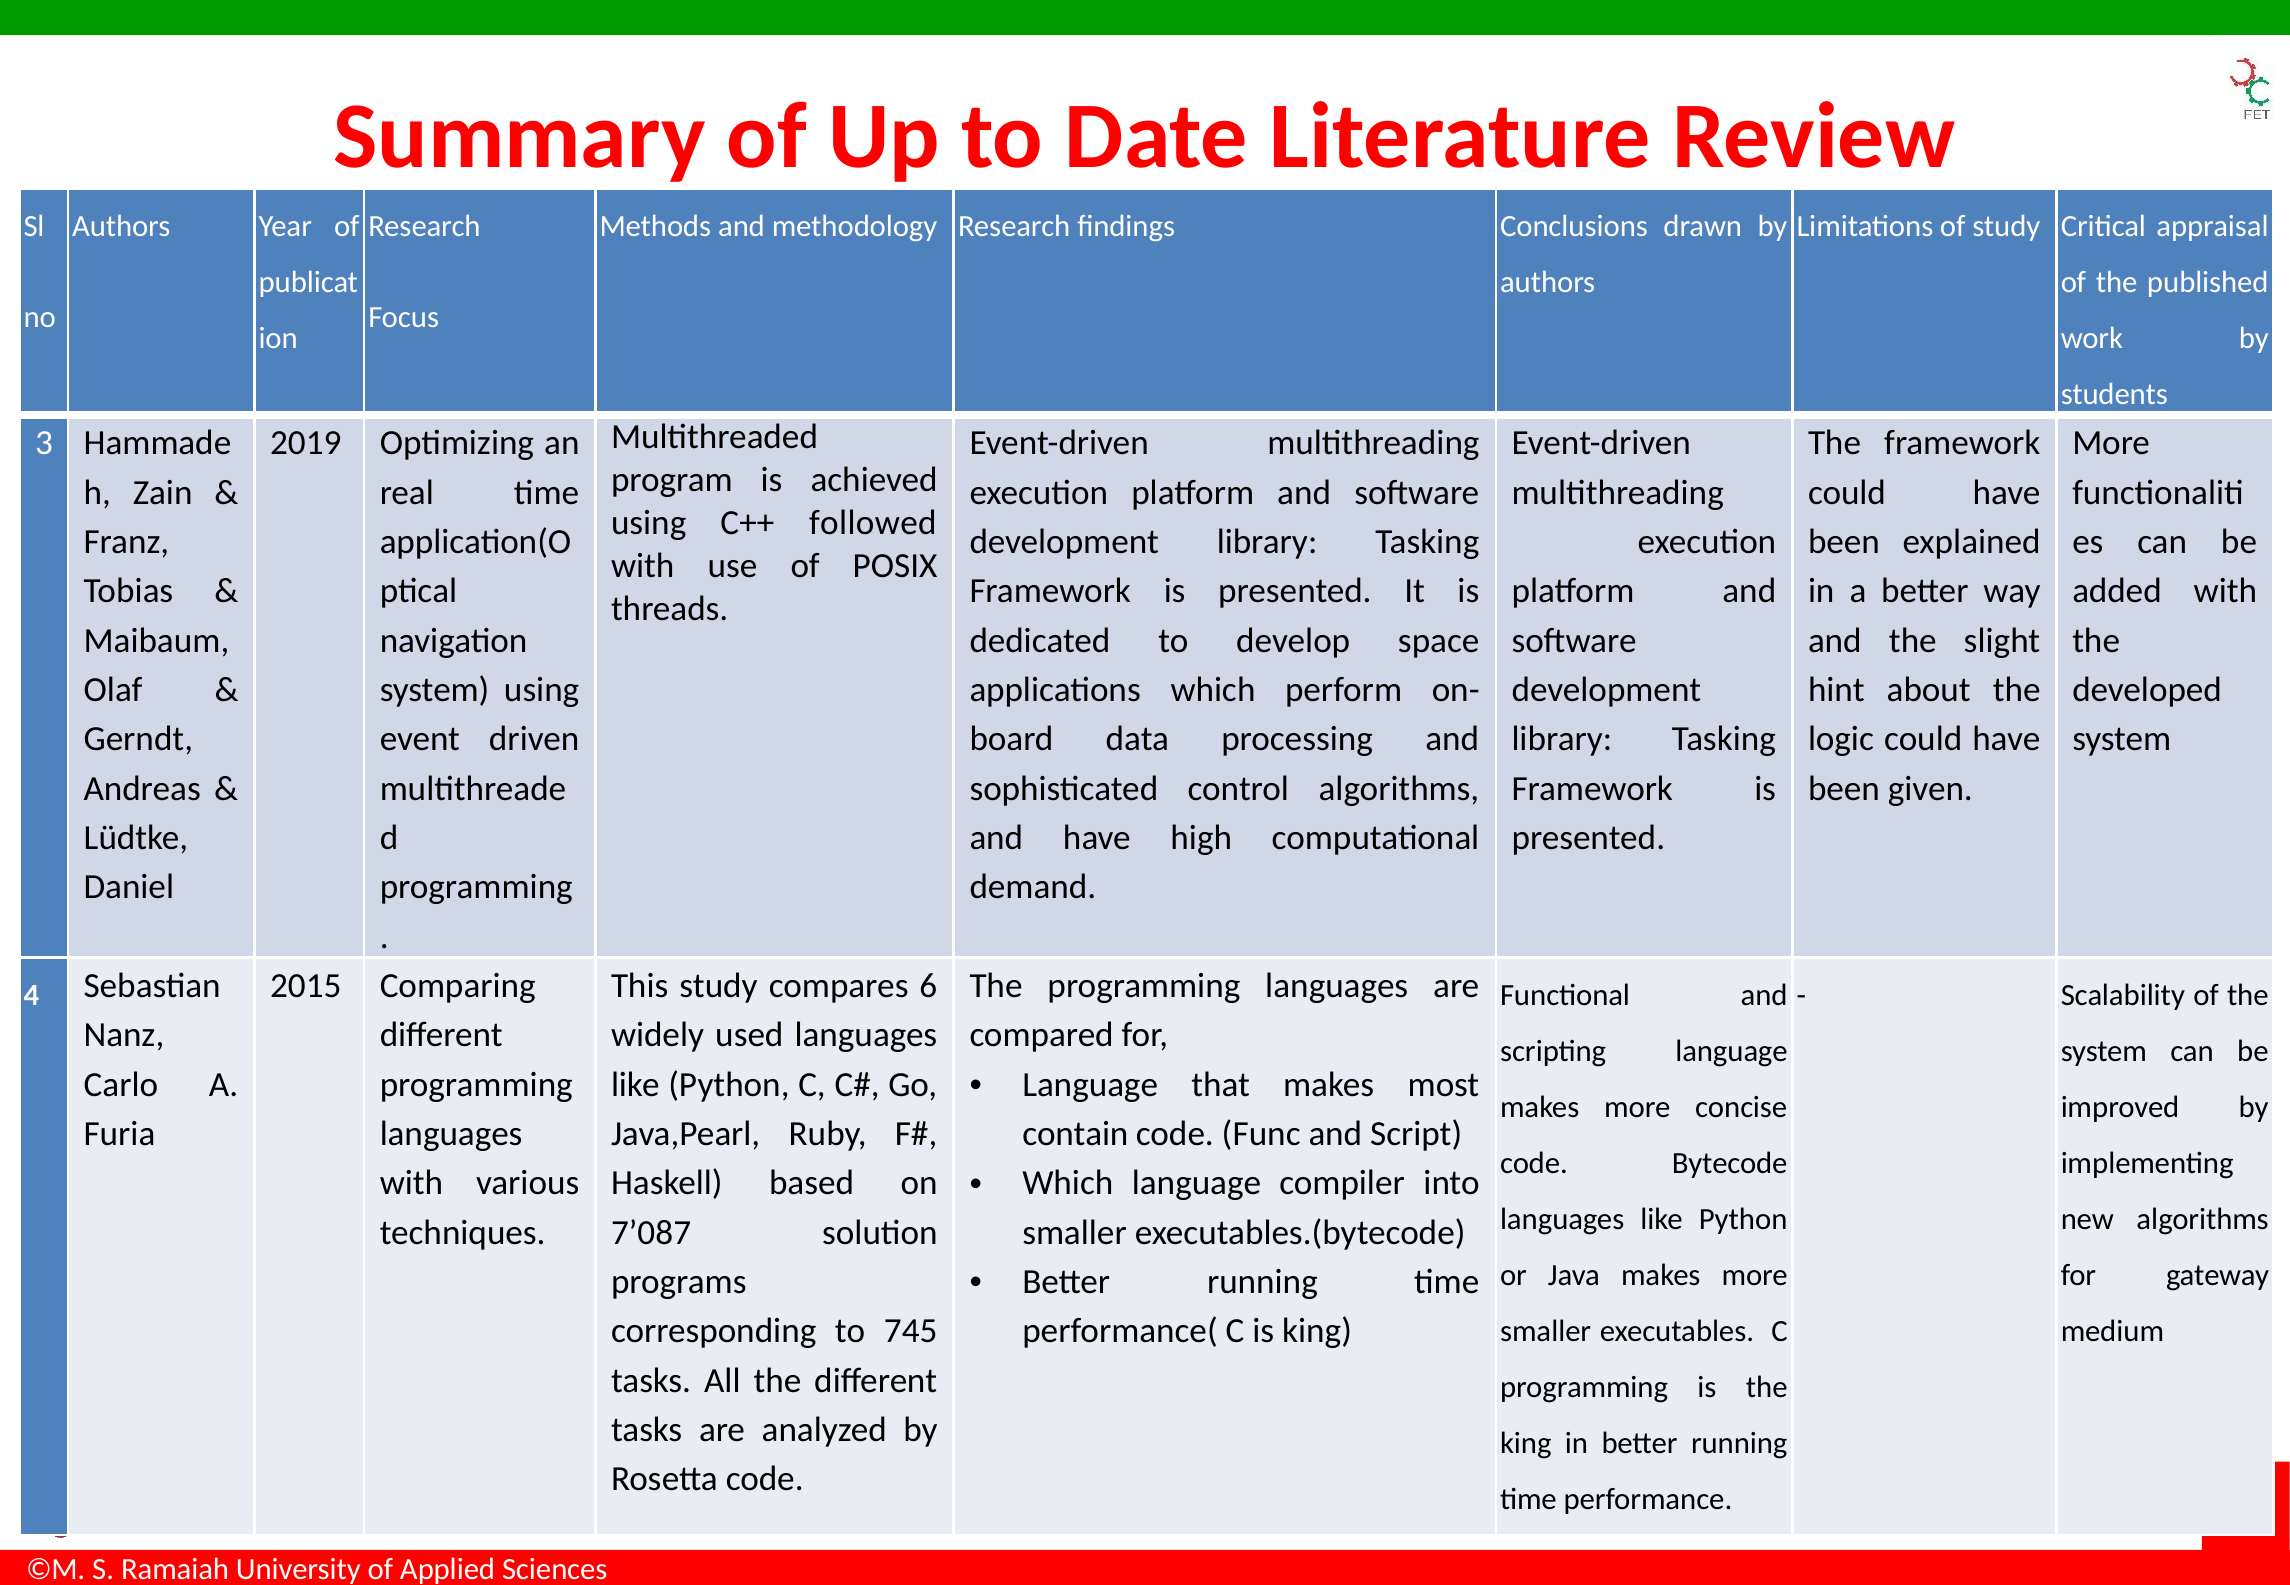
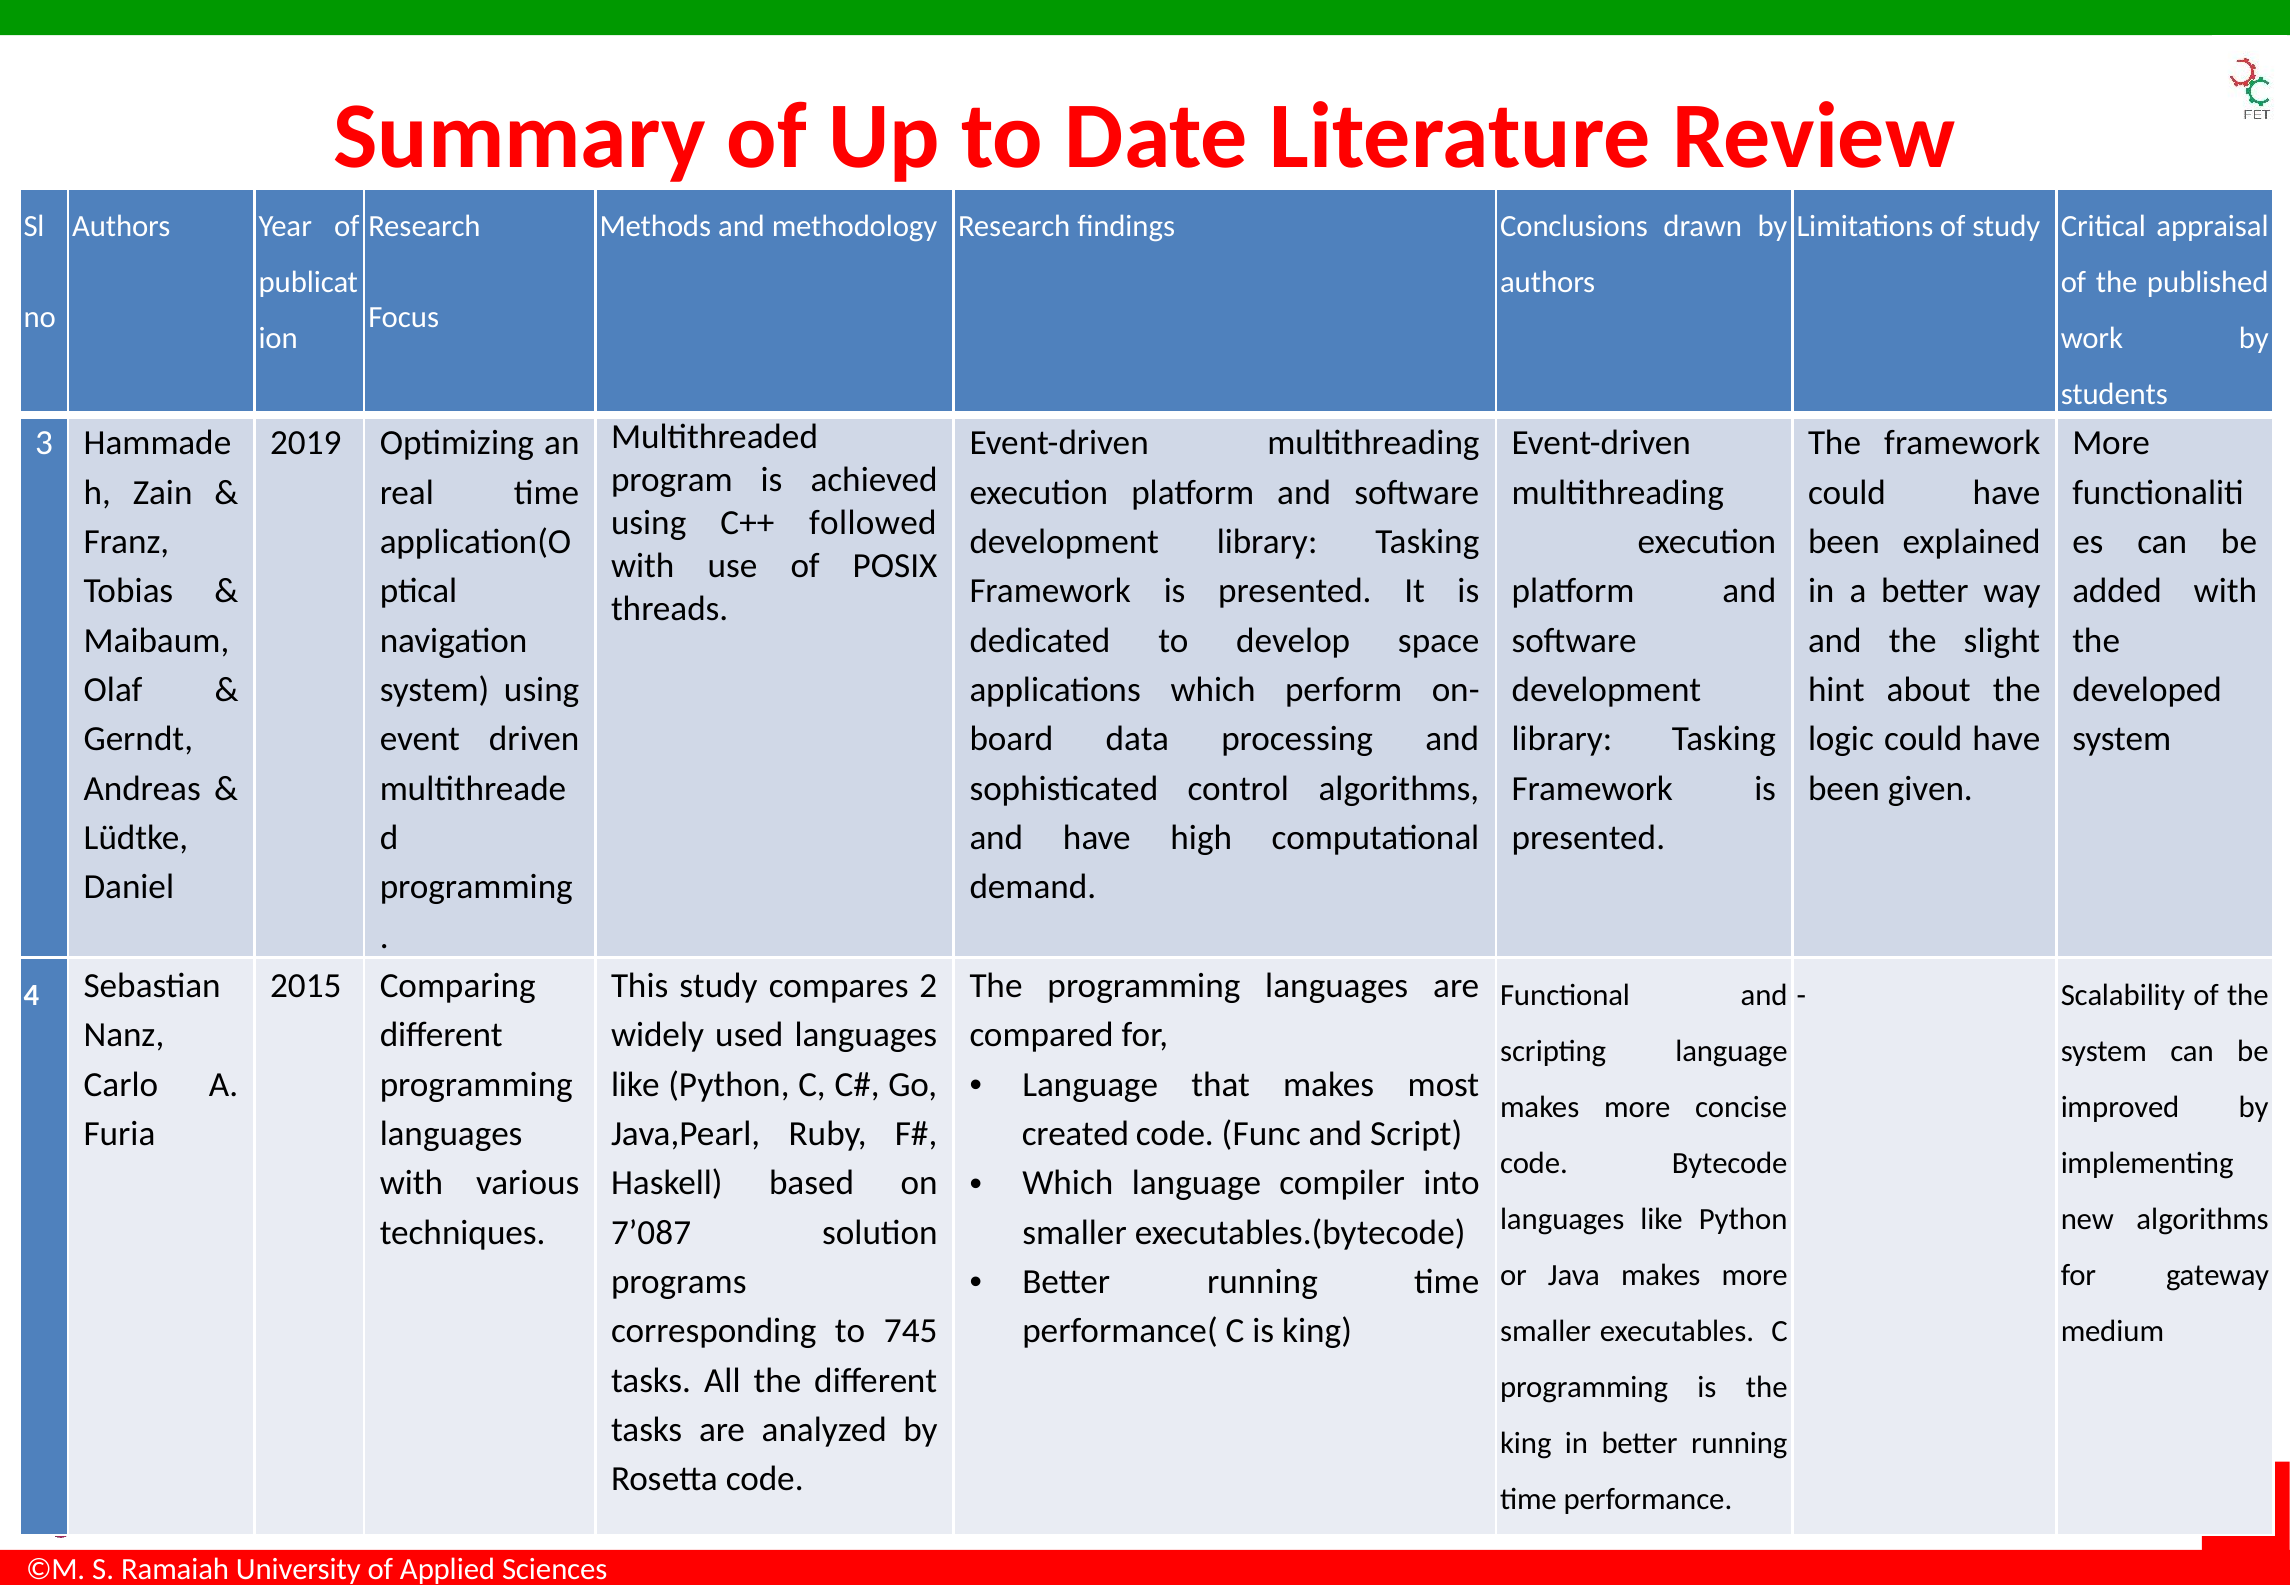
6: 6 -> 2
contain: contain -> created
